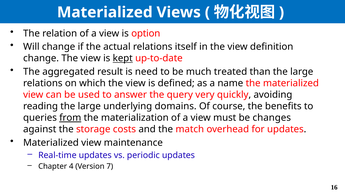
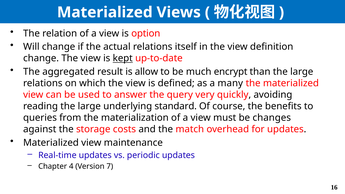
need: need -> allow
treated: treated -> encrypt
name: name -> many
domains: domains -> standard
from underline: present -> none
